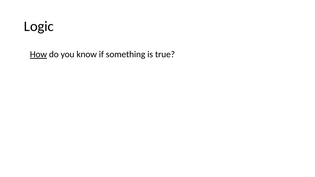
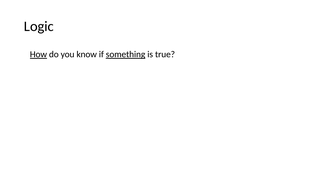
something underline: none -> present
